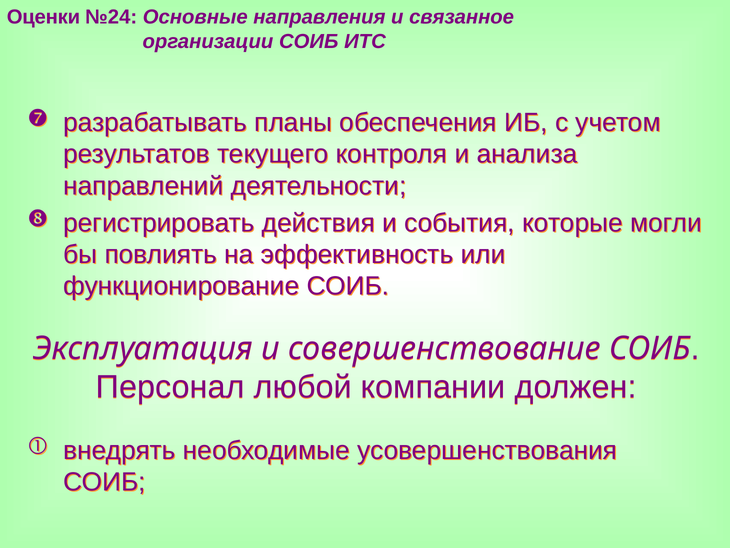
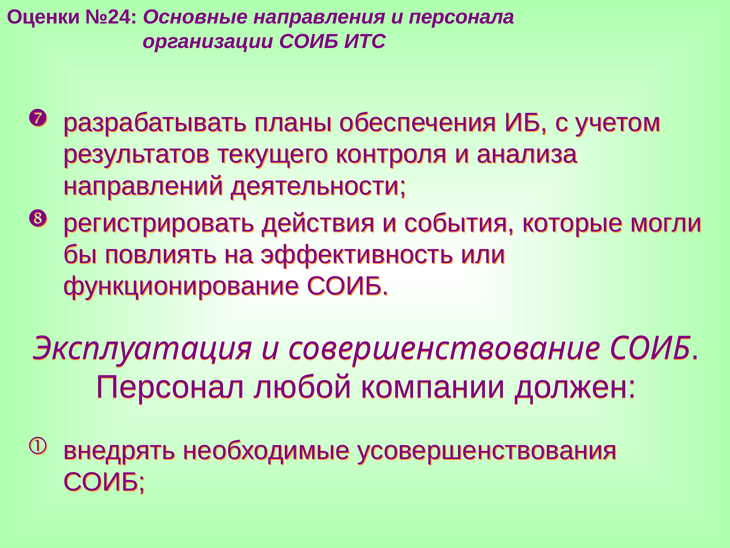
связанное: связанное -> персонала
